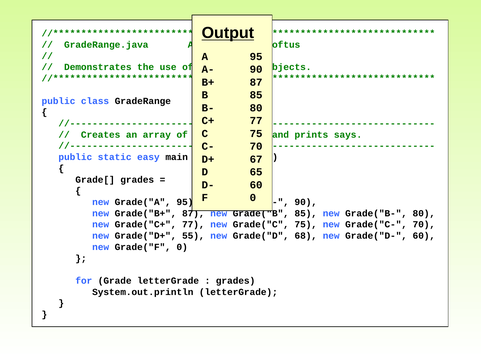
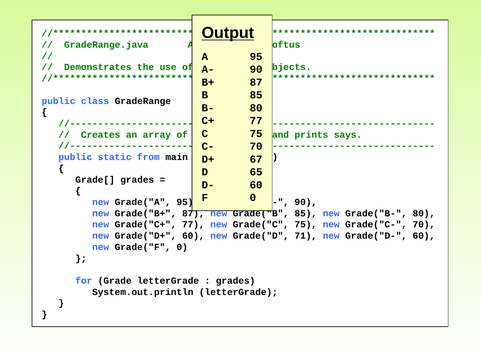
easy: easy -> from
Grade("D+ 55: 55 -> 60
68: 68 -> 71
